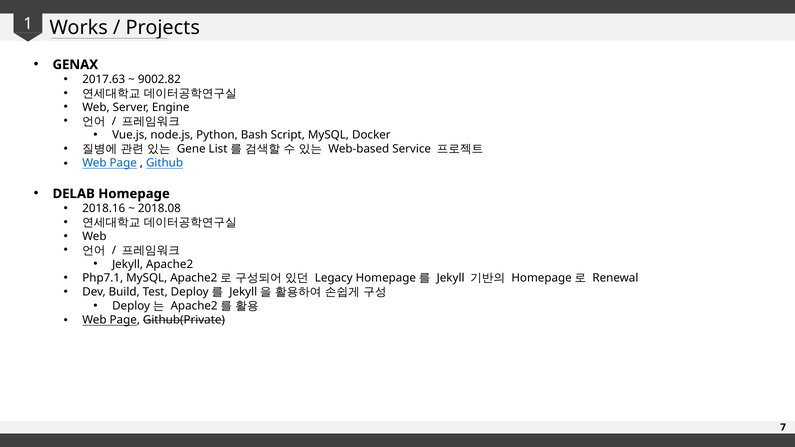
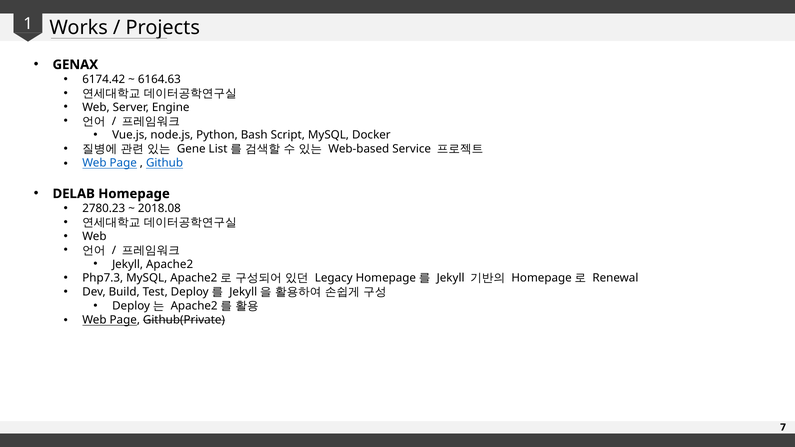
2017.63: 2017.63 -> 6174.42
9002.82: 9002.82 -> 6164.63
2018.16: 2018.16 -> 2780.23
Php7.1: Php7.1 -> Php7.3
